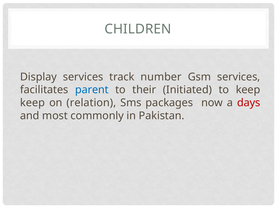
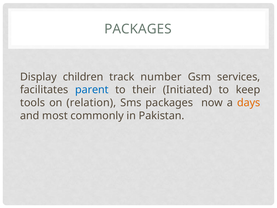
CHILDREN at (138, 29): CHILDREN -> PACKAGES
Display services: services -> children
keep at (33, 103): keep -> tools
days colour: red -> orange
